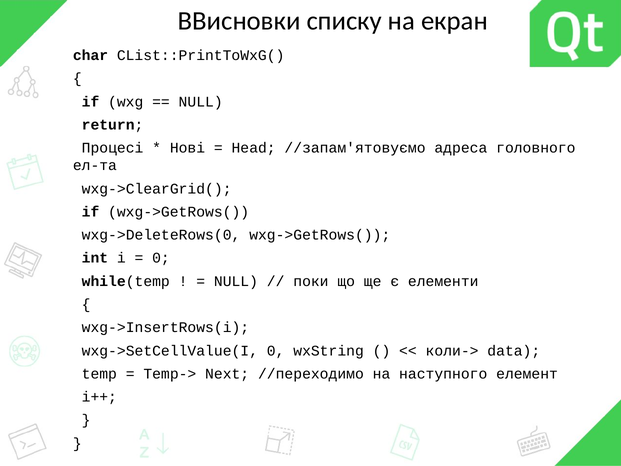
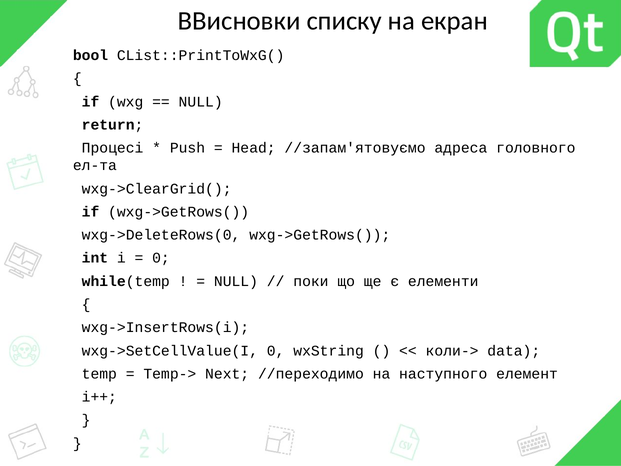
char: char -> bool
Нові: Нові -> Push
